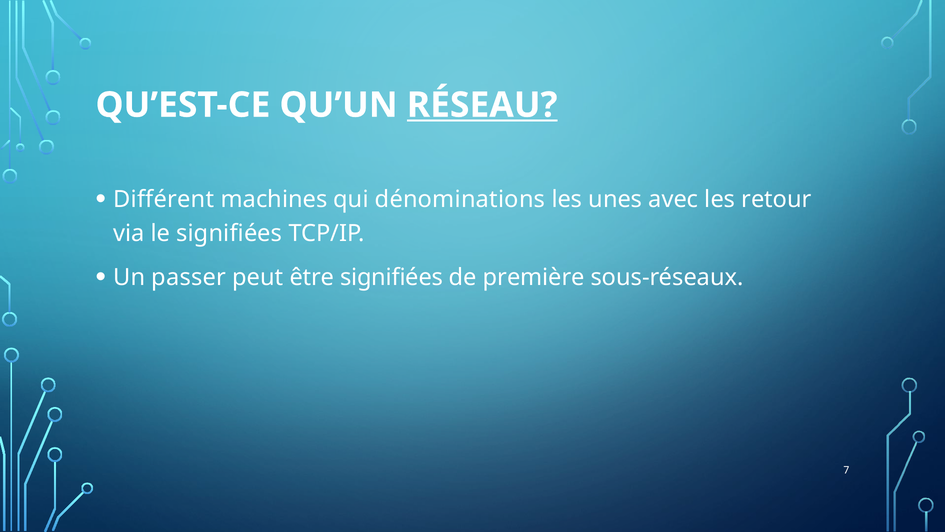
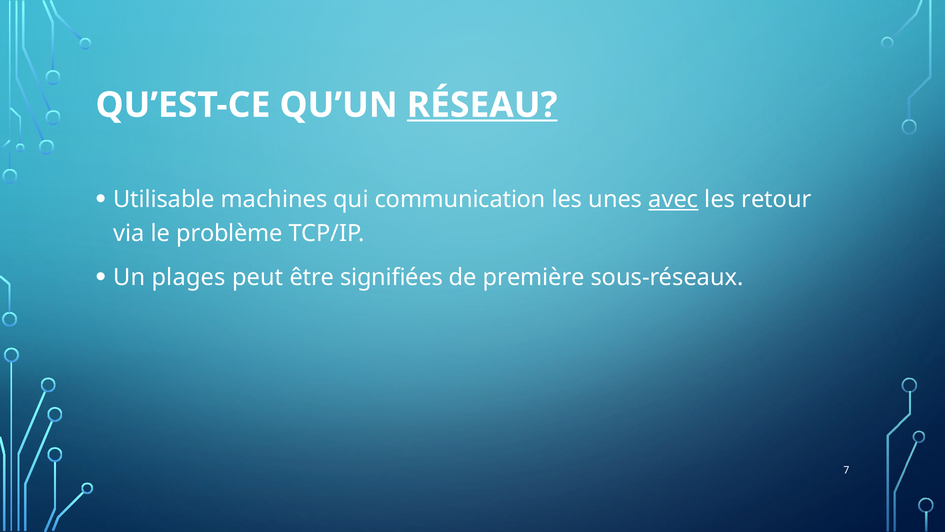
Différent: Différent -> Utilisable
dénominations: dénominations -> communication
avec underline: none -> present
le signifiées: signifiées -> problème
passer: passer -> plages
